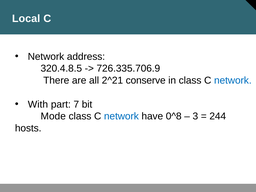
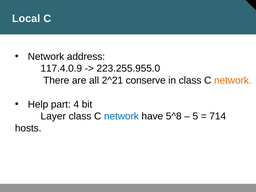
320.4.8.5: 320.4.8.5 -> 117.4.0.9
726.335.706.9: 726.335.706.9 -> 223.255.955.0
network at (233, 80) colour: blue -> orange
With: With -> Help
7: 7 -> 4
Mode: Mode -> Layer
0^8: 0^8 -> 5^8
3: 3 -> 5
244: 244 -> 714
